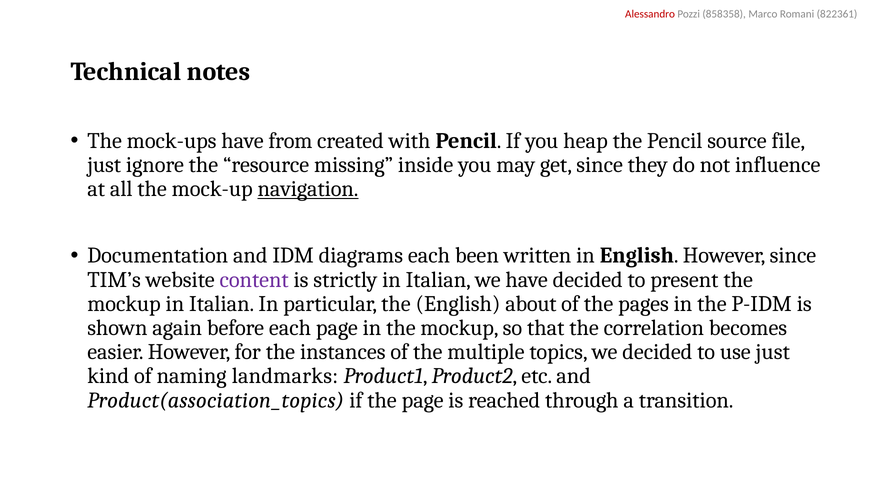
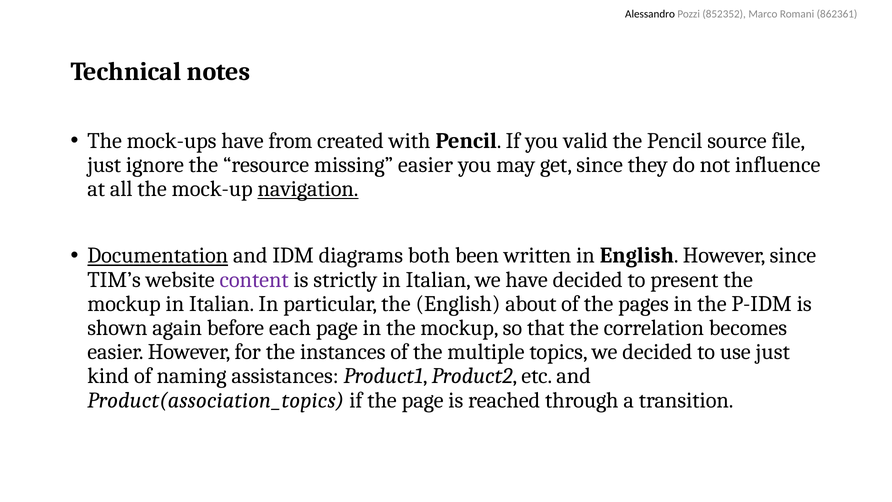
Alessandro colour: red -> black
858358: 858358 -> 852352
822361: 822361 -> 862361
heap: heap -> valid
missing inside: inside -> easier
Documentation underline: none -> present
diagrams each: each -> both
landmarks: landmarks -> assistances
